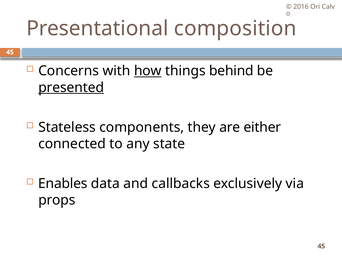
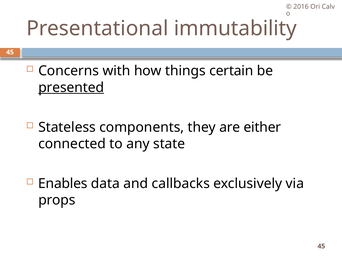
composition: composition -> immutability
how underline: present -> none
behind: behind -> certain
